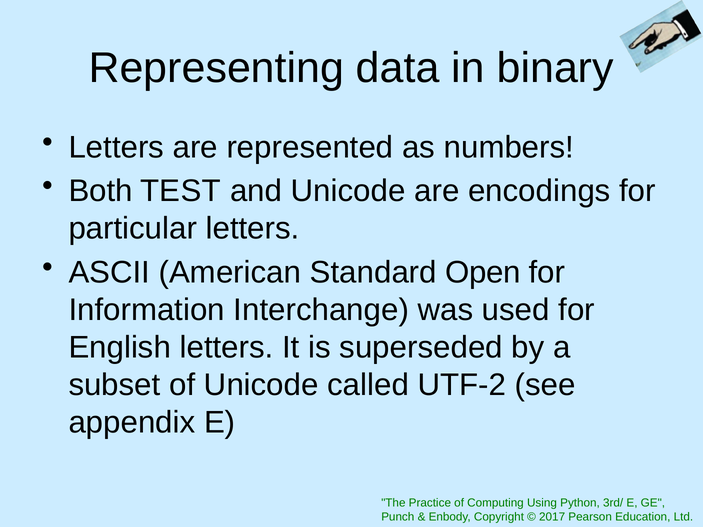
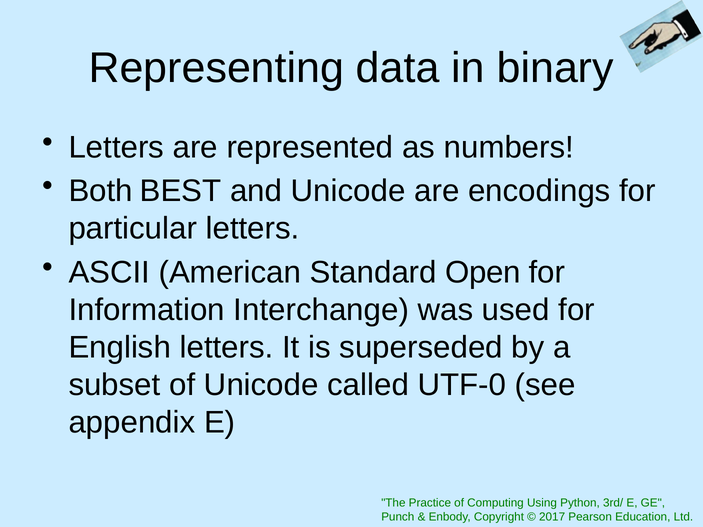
TEST: TEST -> BEST
UTF-2: UTF-2 -> UTF-0
